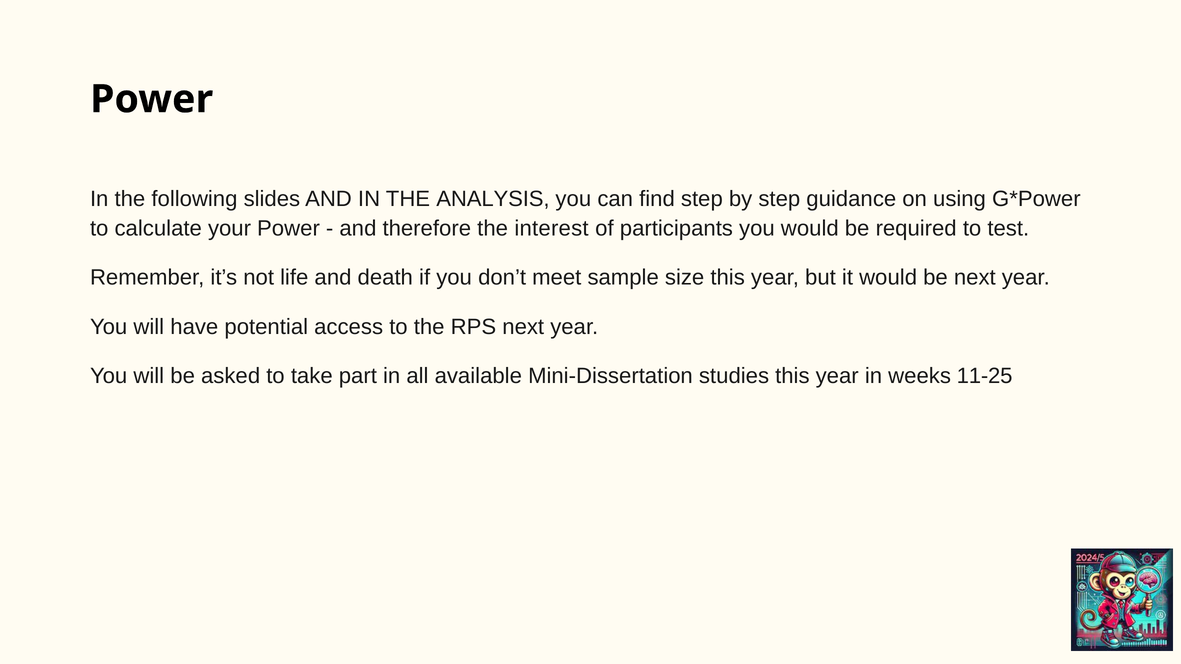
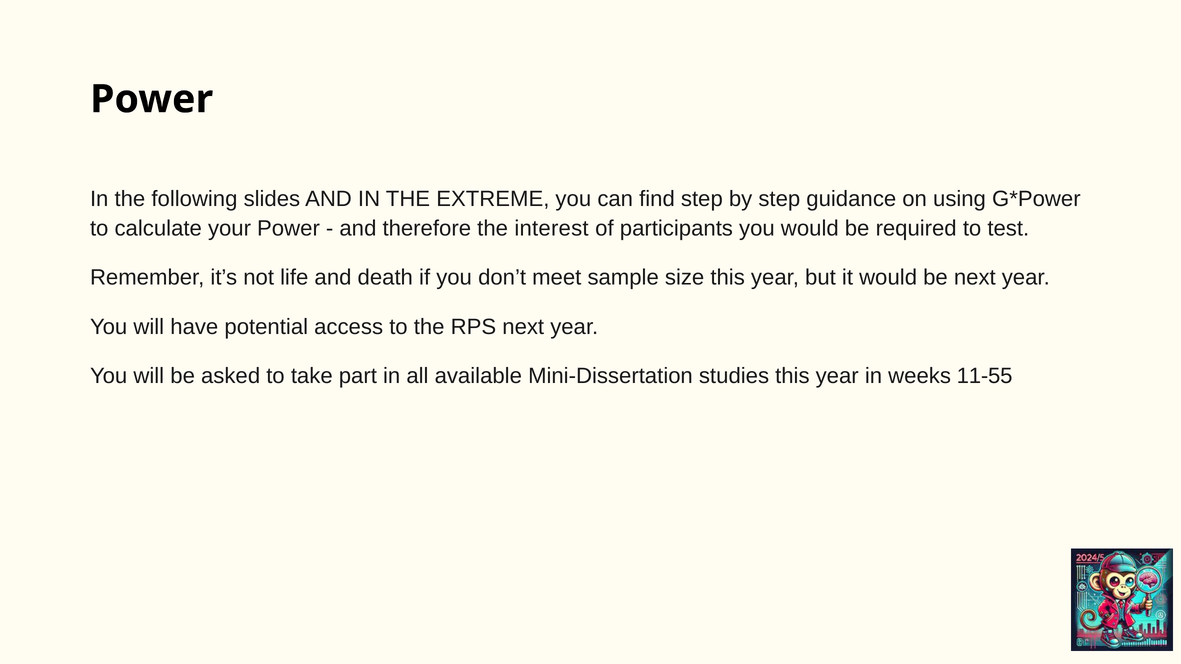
ANALYSIS: ANALYSIS -> EXTREME
11-25: 11-25 -> 11-55
